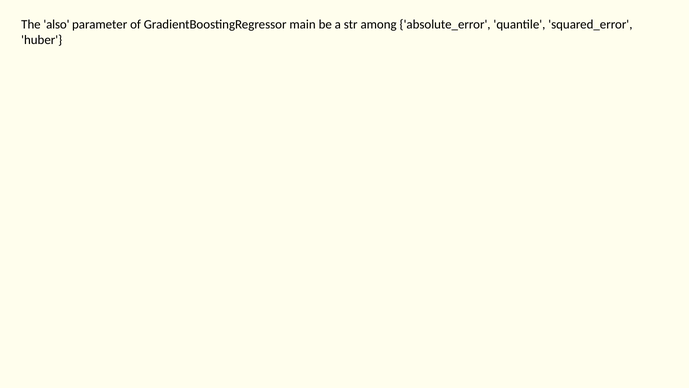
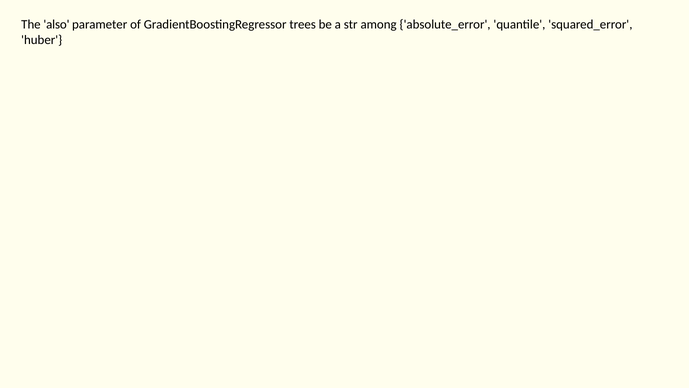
main: main -> trees
